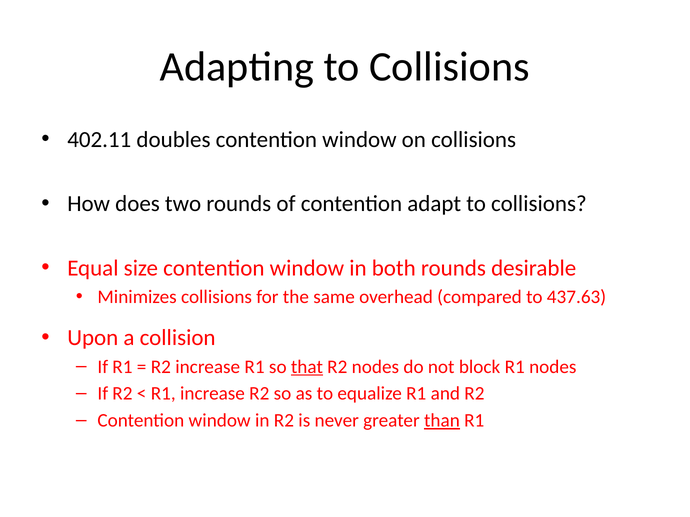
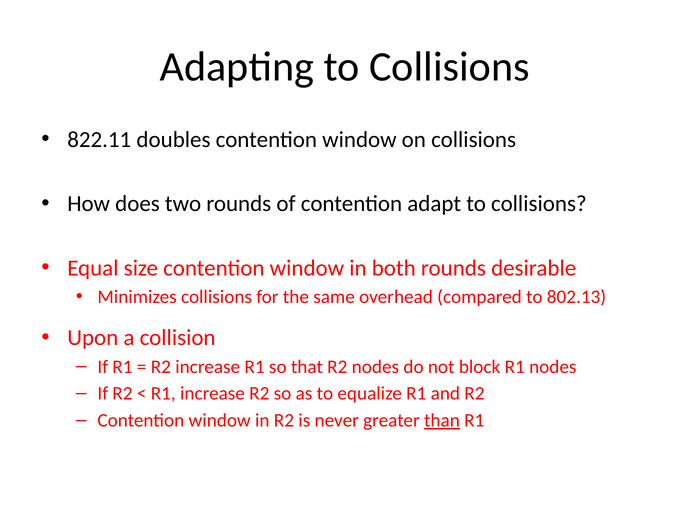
402.11: 402.11 -> 822.11
437.63: 437.63 -> 802.13
that underline: present -> none
